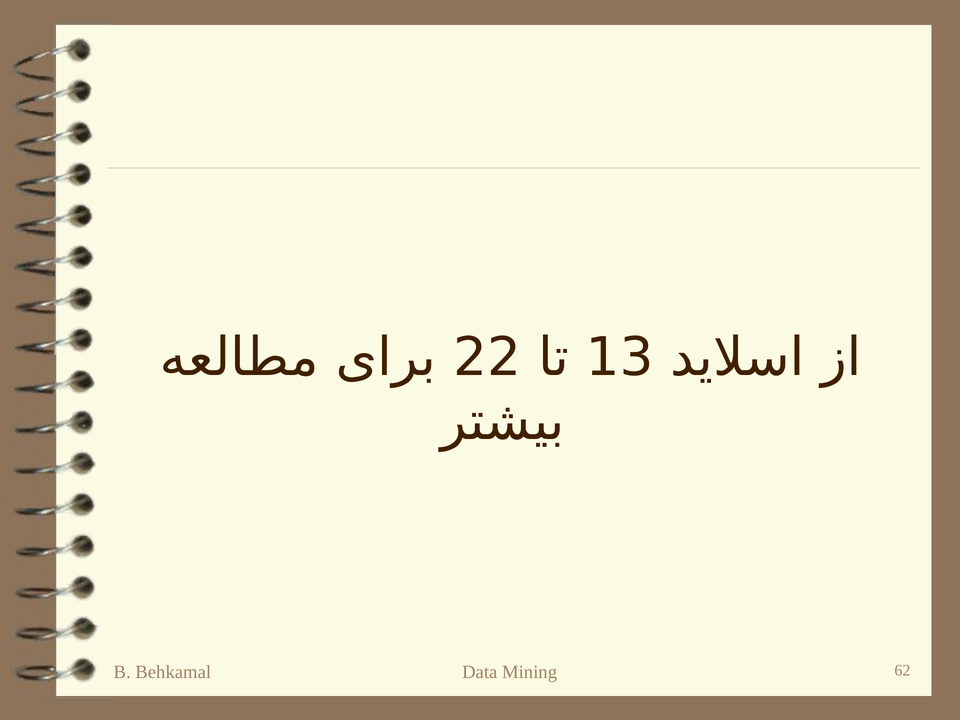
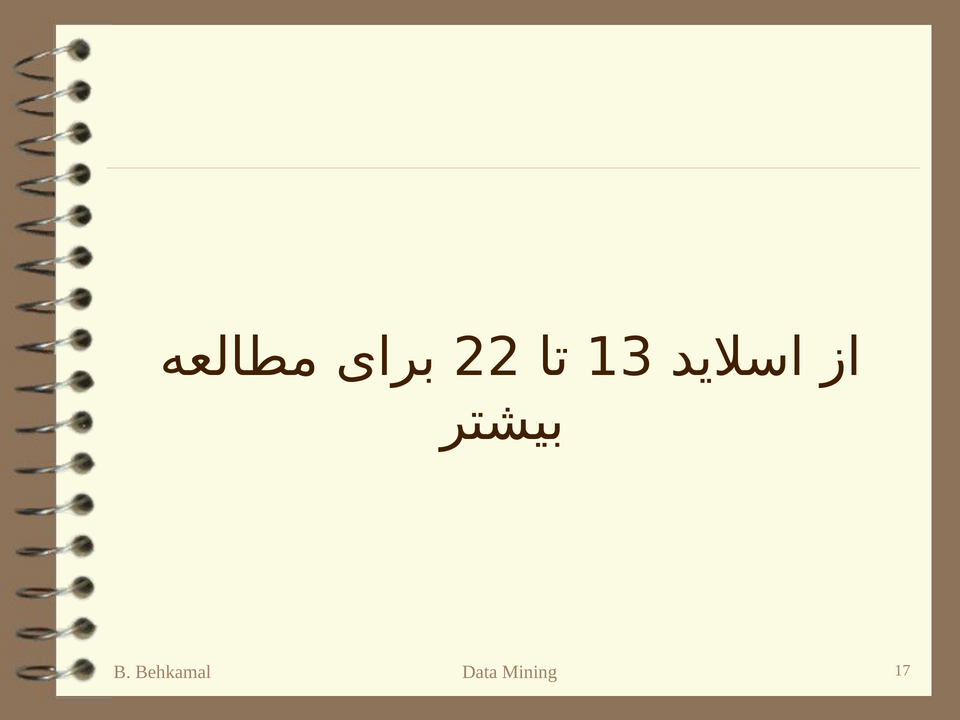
62: 62 -> 17
